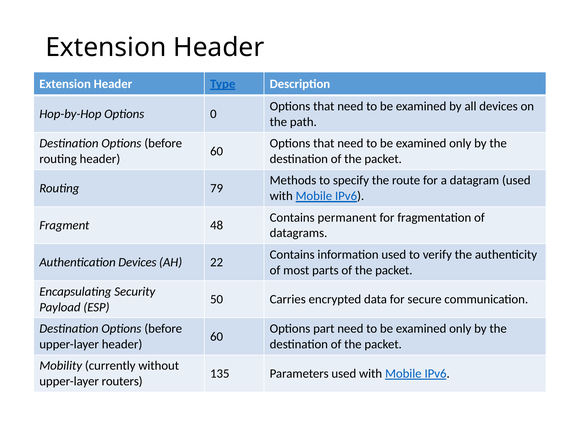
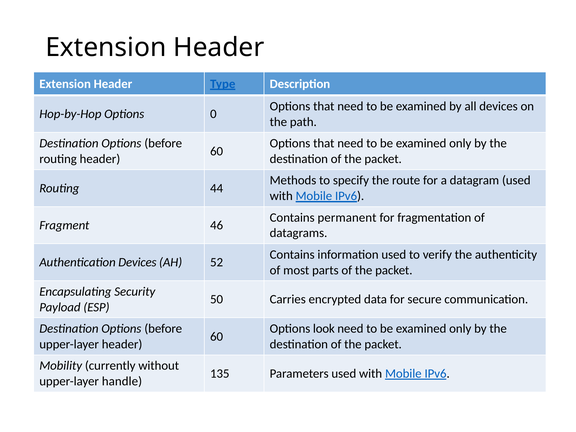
79: 79 -> 44
48: 48 -> 46
22: 22 -> 52
part: part -> look
routers: routers -> handle
